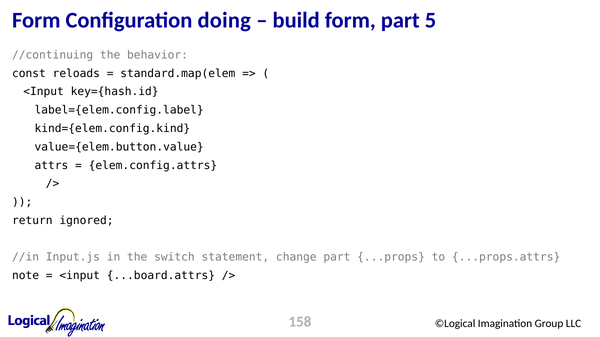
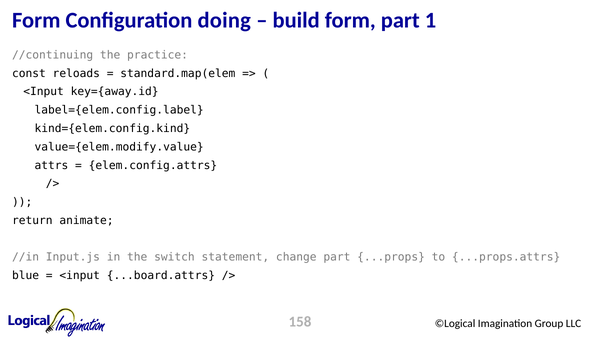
5: 5 -> 1
behavior: behavior -> practice
key={hash.id: key={hash.id -> key={away.id
value={elem.button.value: value={elem.button.value -> value={elem.modify.value
ignored: ignored -> animate
note: note -> blue
